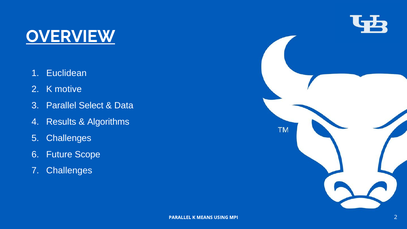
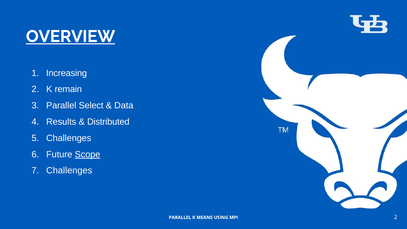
Euclidean: Euclidean -> Increasing
motive: motive -> remain
Algorithms: Algorithms -> Distributed
Scope underline: none -> present
